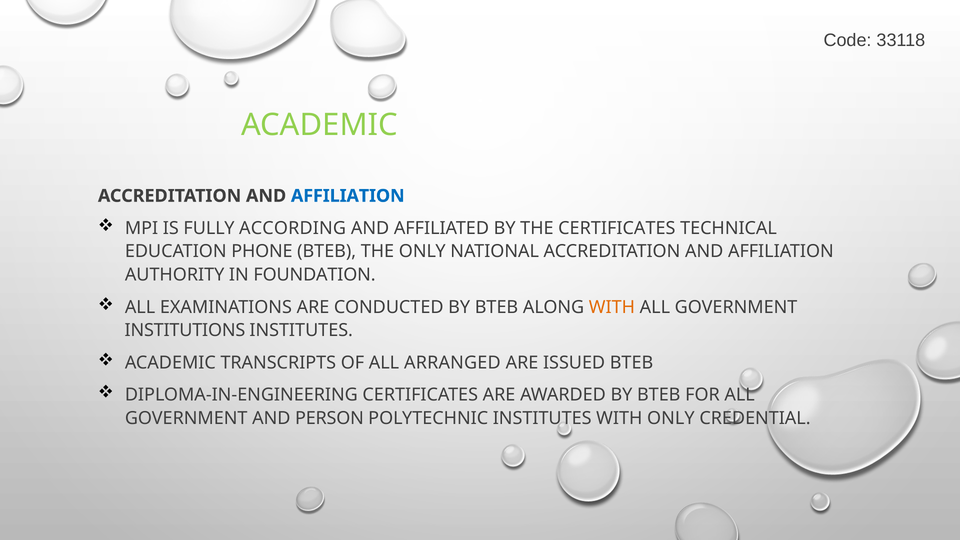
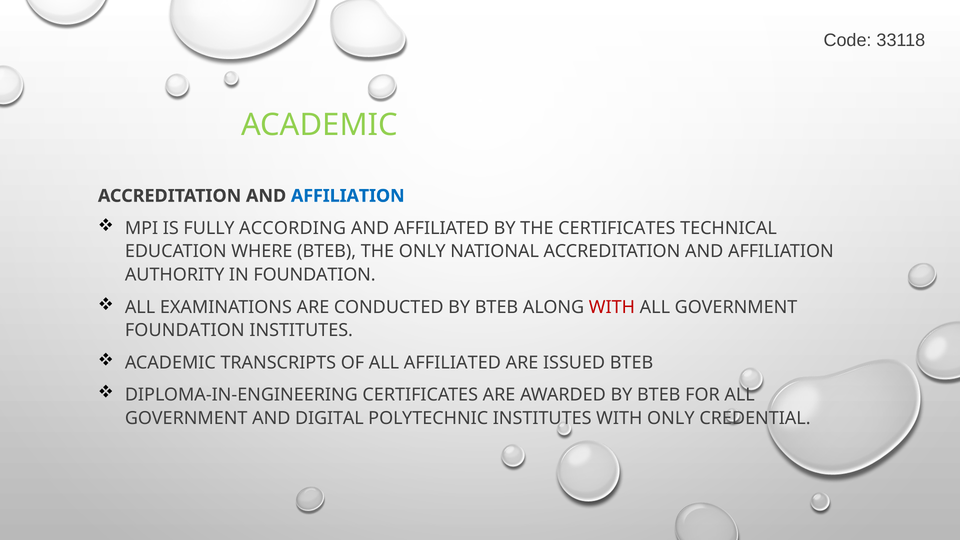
PHONE: PHONE -> WHERE
WITH at (612, 307) colour: orange -> red
INSTITUTIONS at (185, 330): INSTITUTIONS -> FOUNDATION
ALL ARRANGED: ARRANGED -> AFFILIATED
PERSON: PERSON -> DIGITAL
